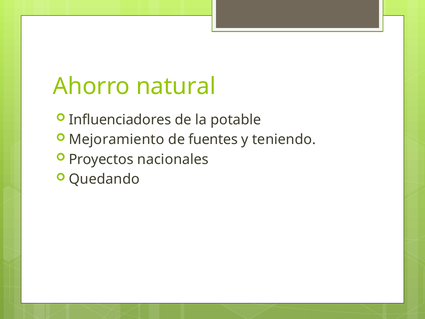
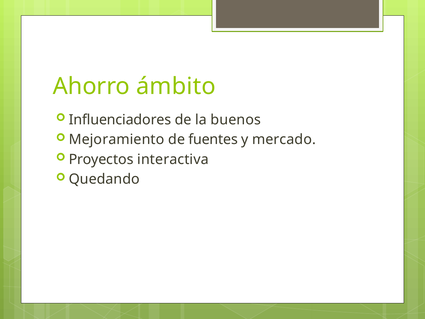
natural: natural -> ámbito
potable: potable -> buenos
teniendo: teniendo -> mercado
nacionales: nacionales -> interactiva
